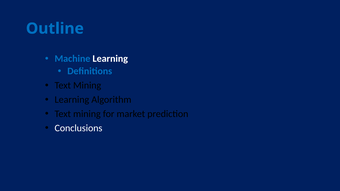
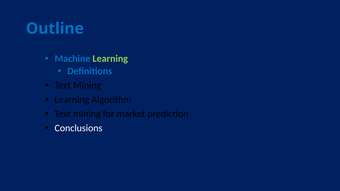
Learning at (110, 59) colour: white -> light green
